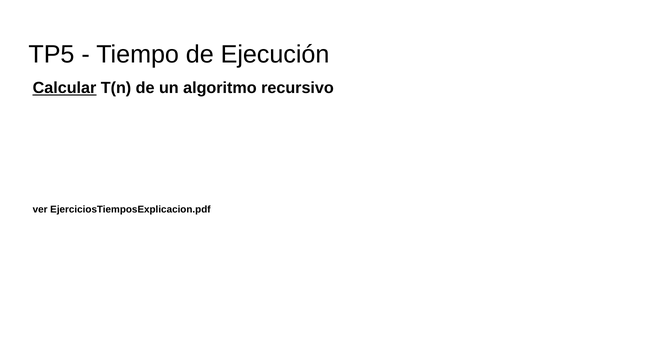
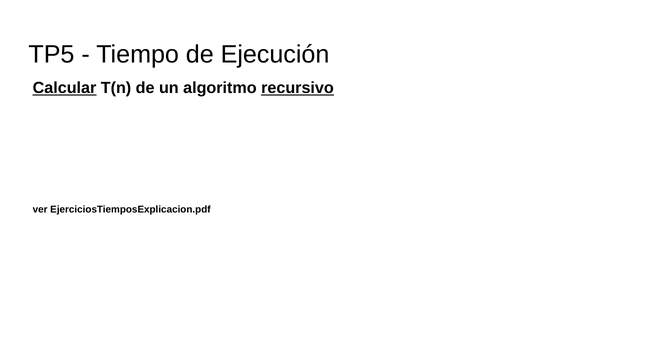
recursivo underline: none -> present
